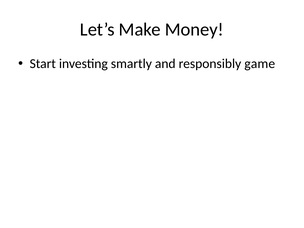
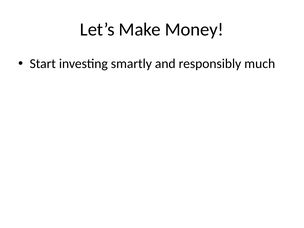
game: game -> much
